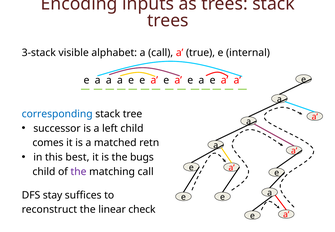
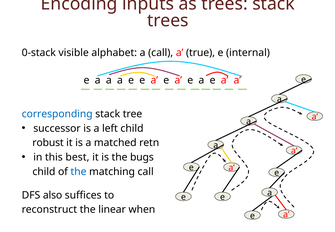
3-stack: 3-stack -> 0-stack
comes: comes -> robust
the at (78, 172) colour: purple -> blue
stay: stay -> also
check: check -> when
